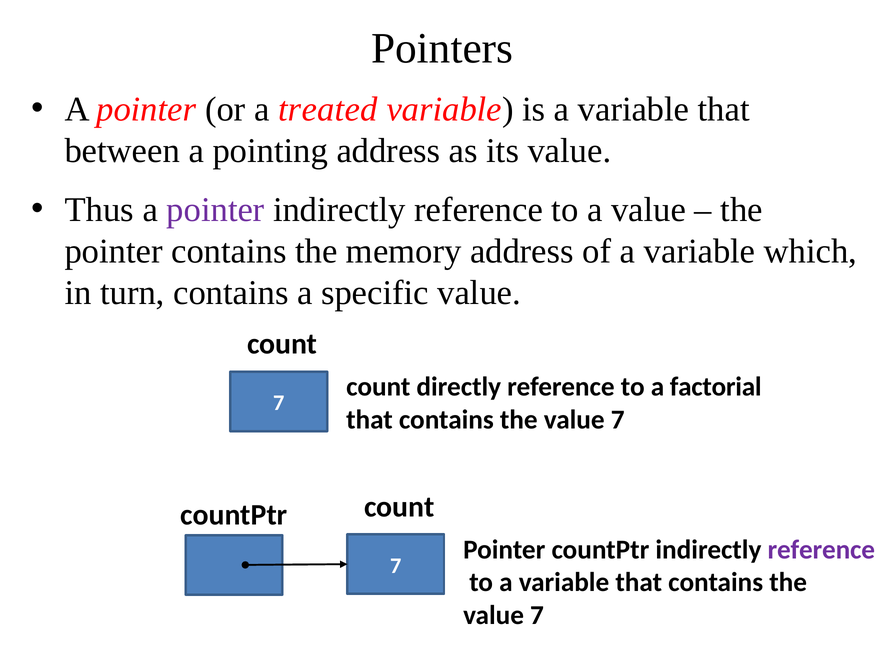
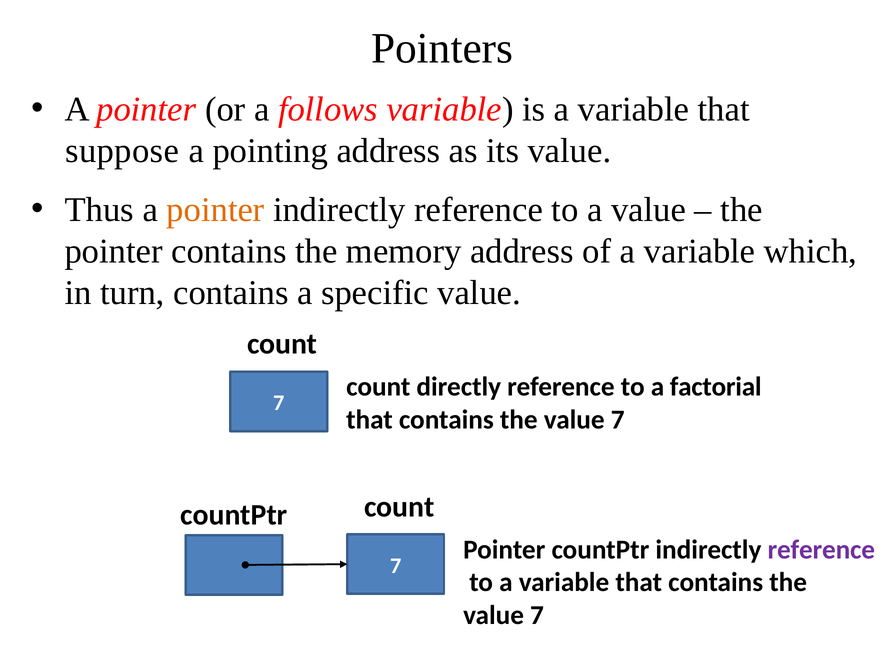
treated: treated -> follows
between: between -> suppose
pointer at (215, 210) colour: purple -> orange
